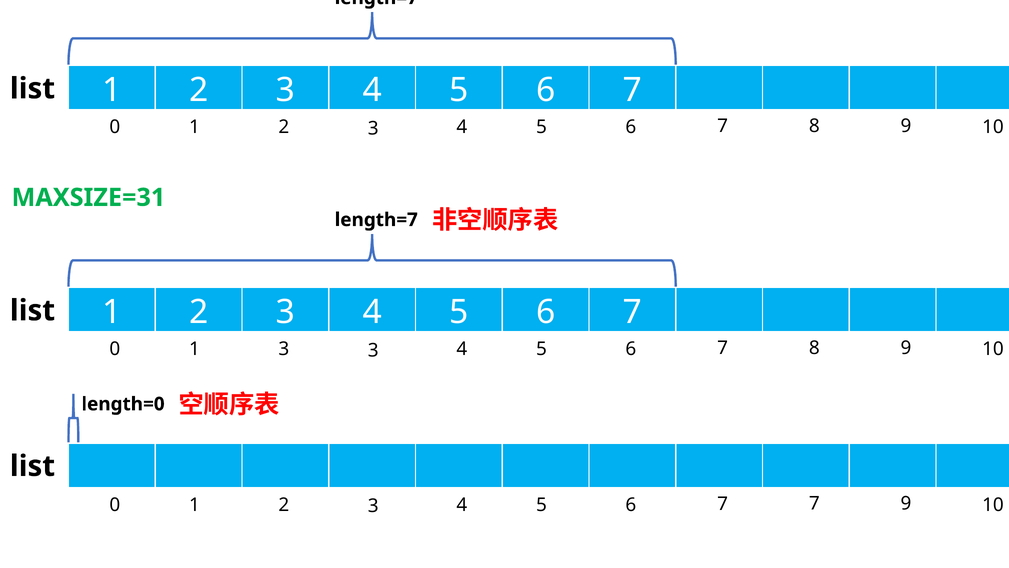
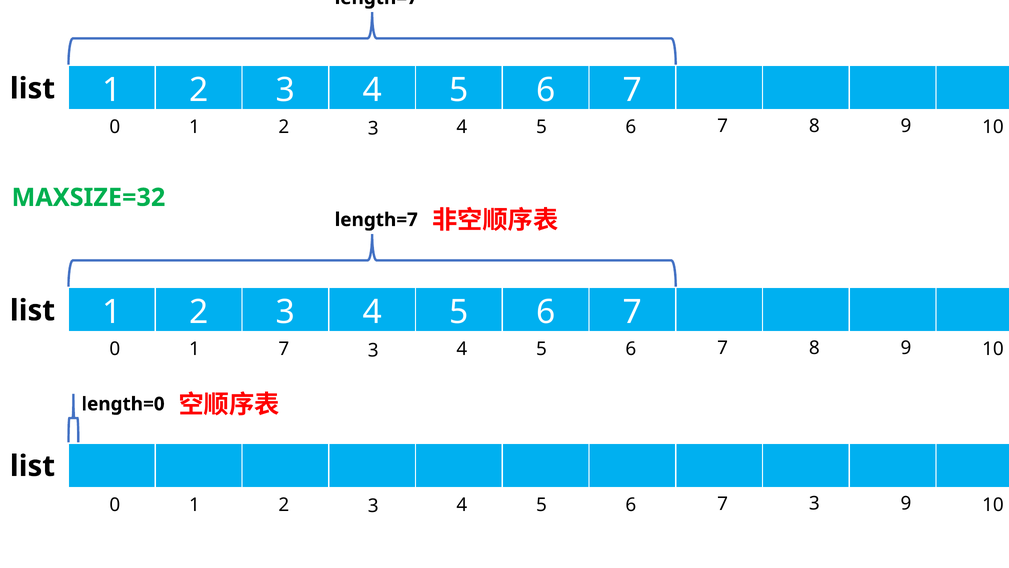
MAXSIZE=31: MAXSIZE=31 -> MAXSIZE=32
1 3: 3 -> 7
7 at (814, 503): 7 -> 3
